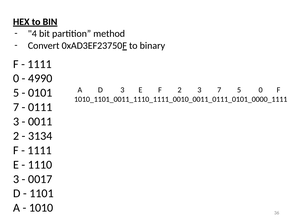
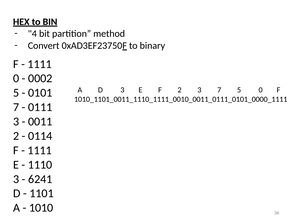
4990: 4990 -> 0002
3134: 3134 -> 0114
0017: 0017 -> 6241
